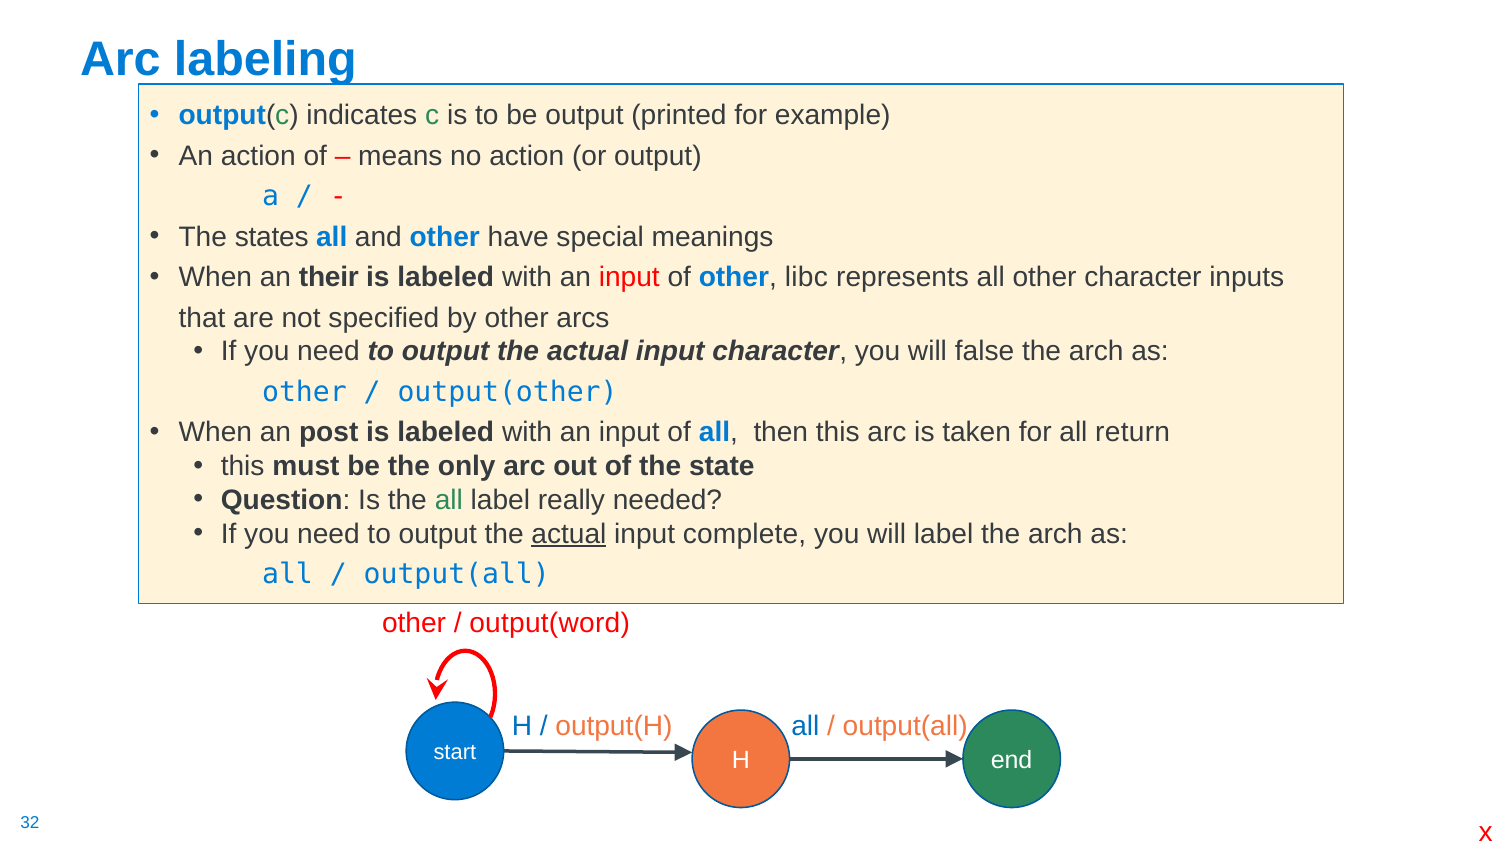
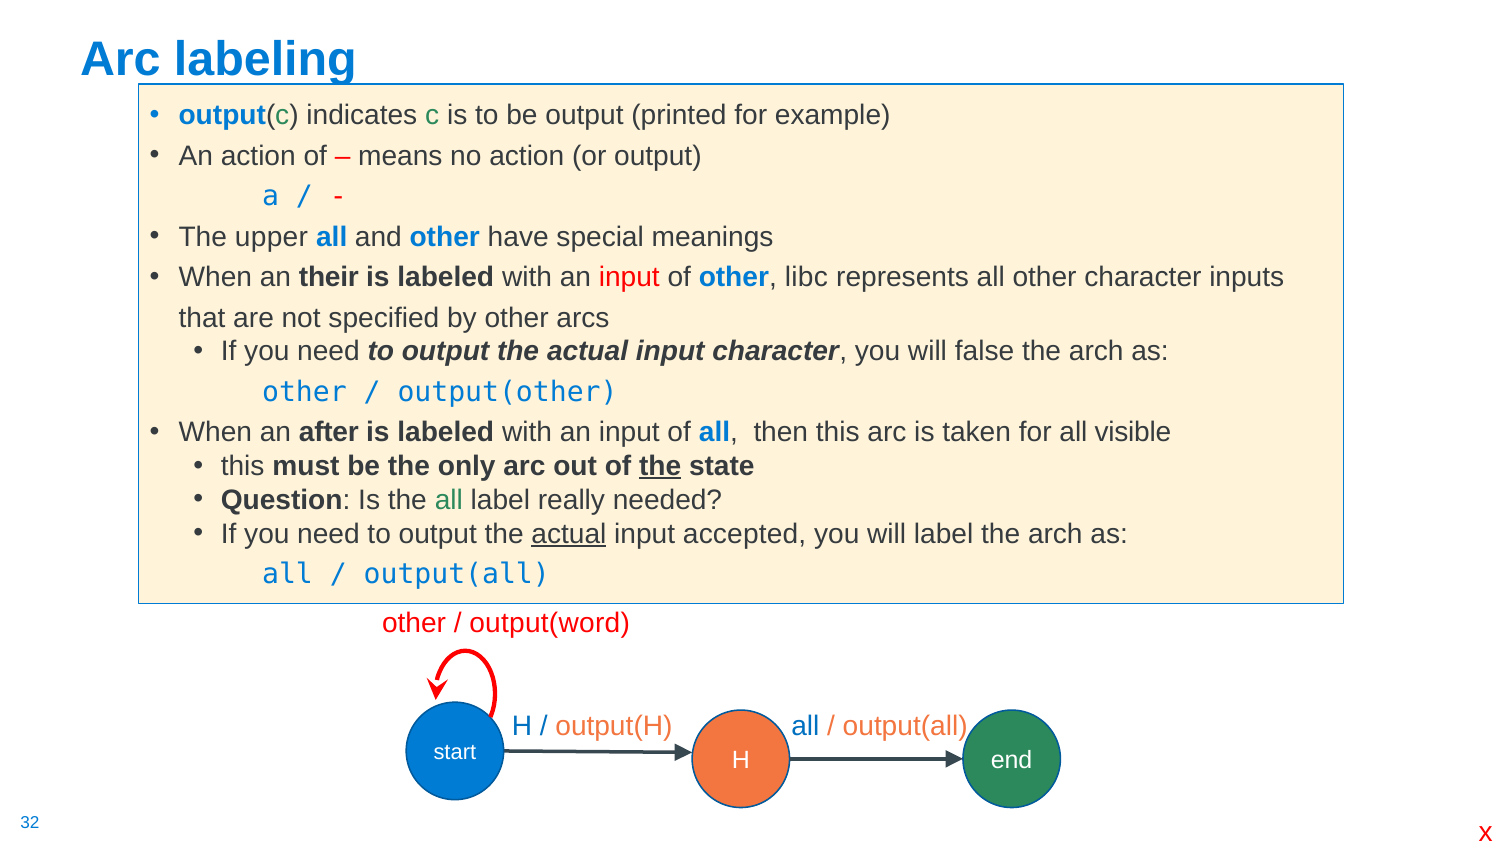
states: states -> upper
post: post -> after
return: return -> visible
the at (660, 466) underline: none -> present
complete: complete -> accepted
